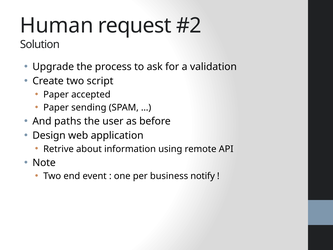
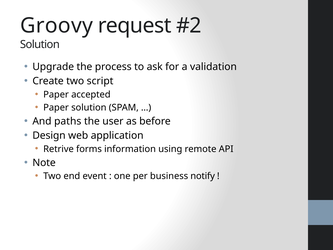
Human: Human -> Groovy
Paper sending: sending -> solution
about: about -> forms
